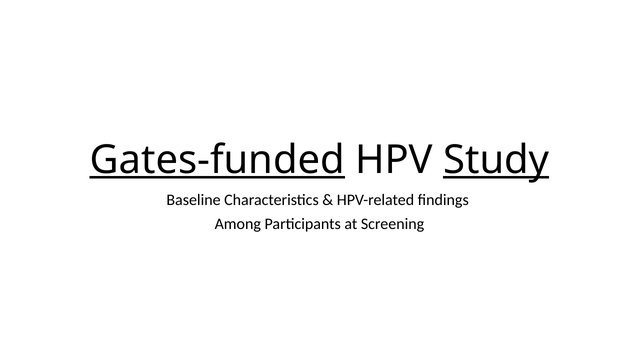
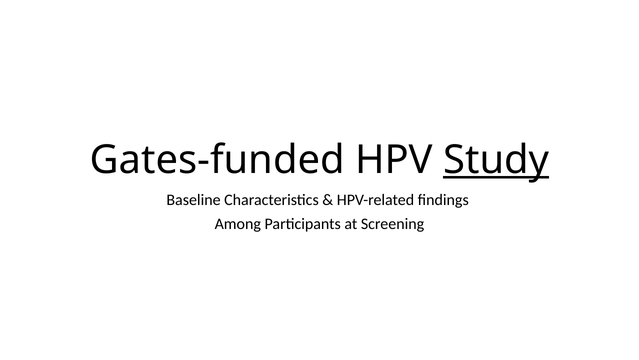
Gates-funded underline: present -> none
